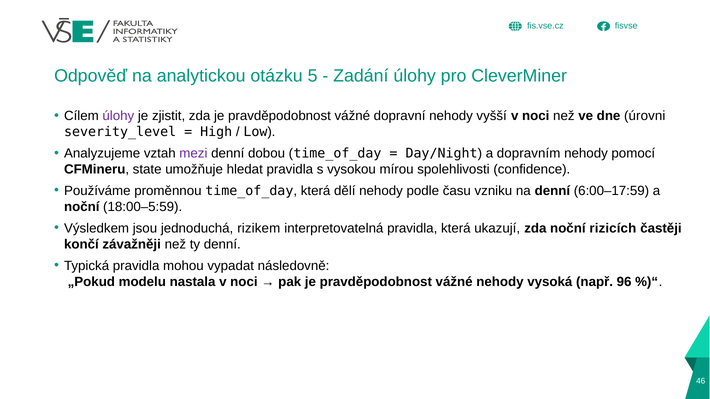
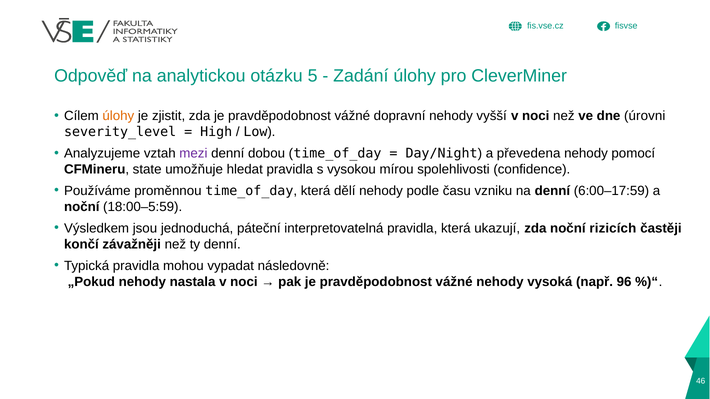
úlohy at (118, 116) colour: purple -> orange
dopravním: dopravním -> převedena
rizikem: rizikem -> páteční
„Pokud modelu: modelu -> nehody
